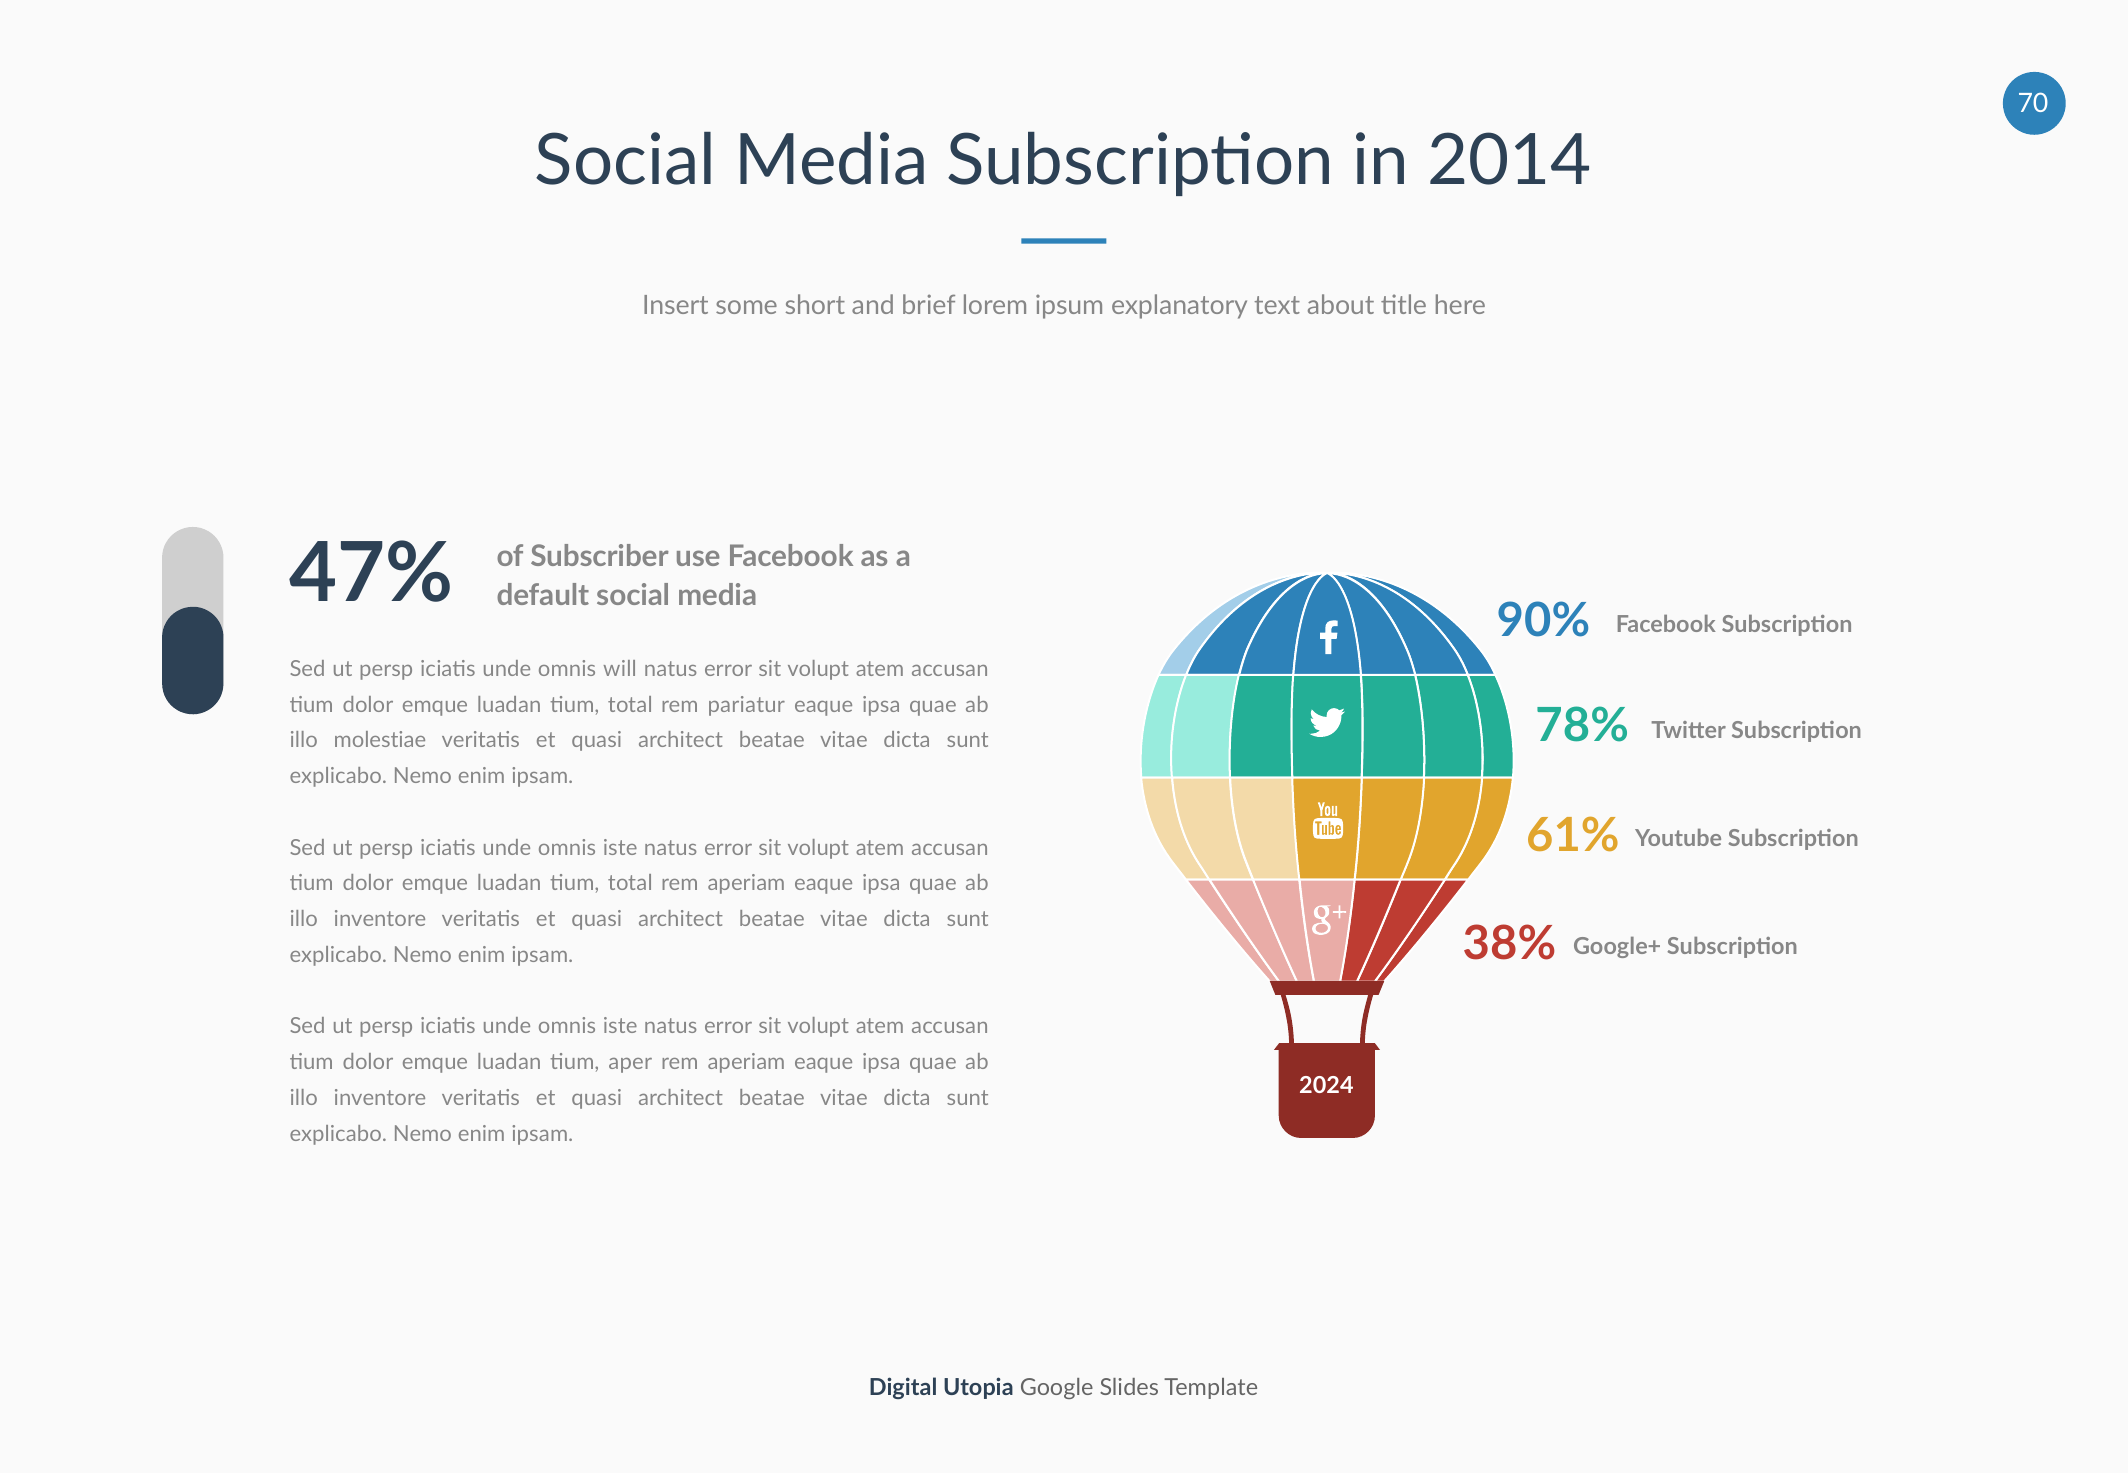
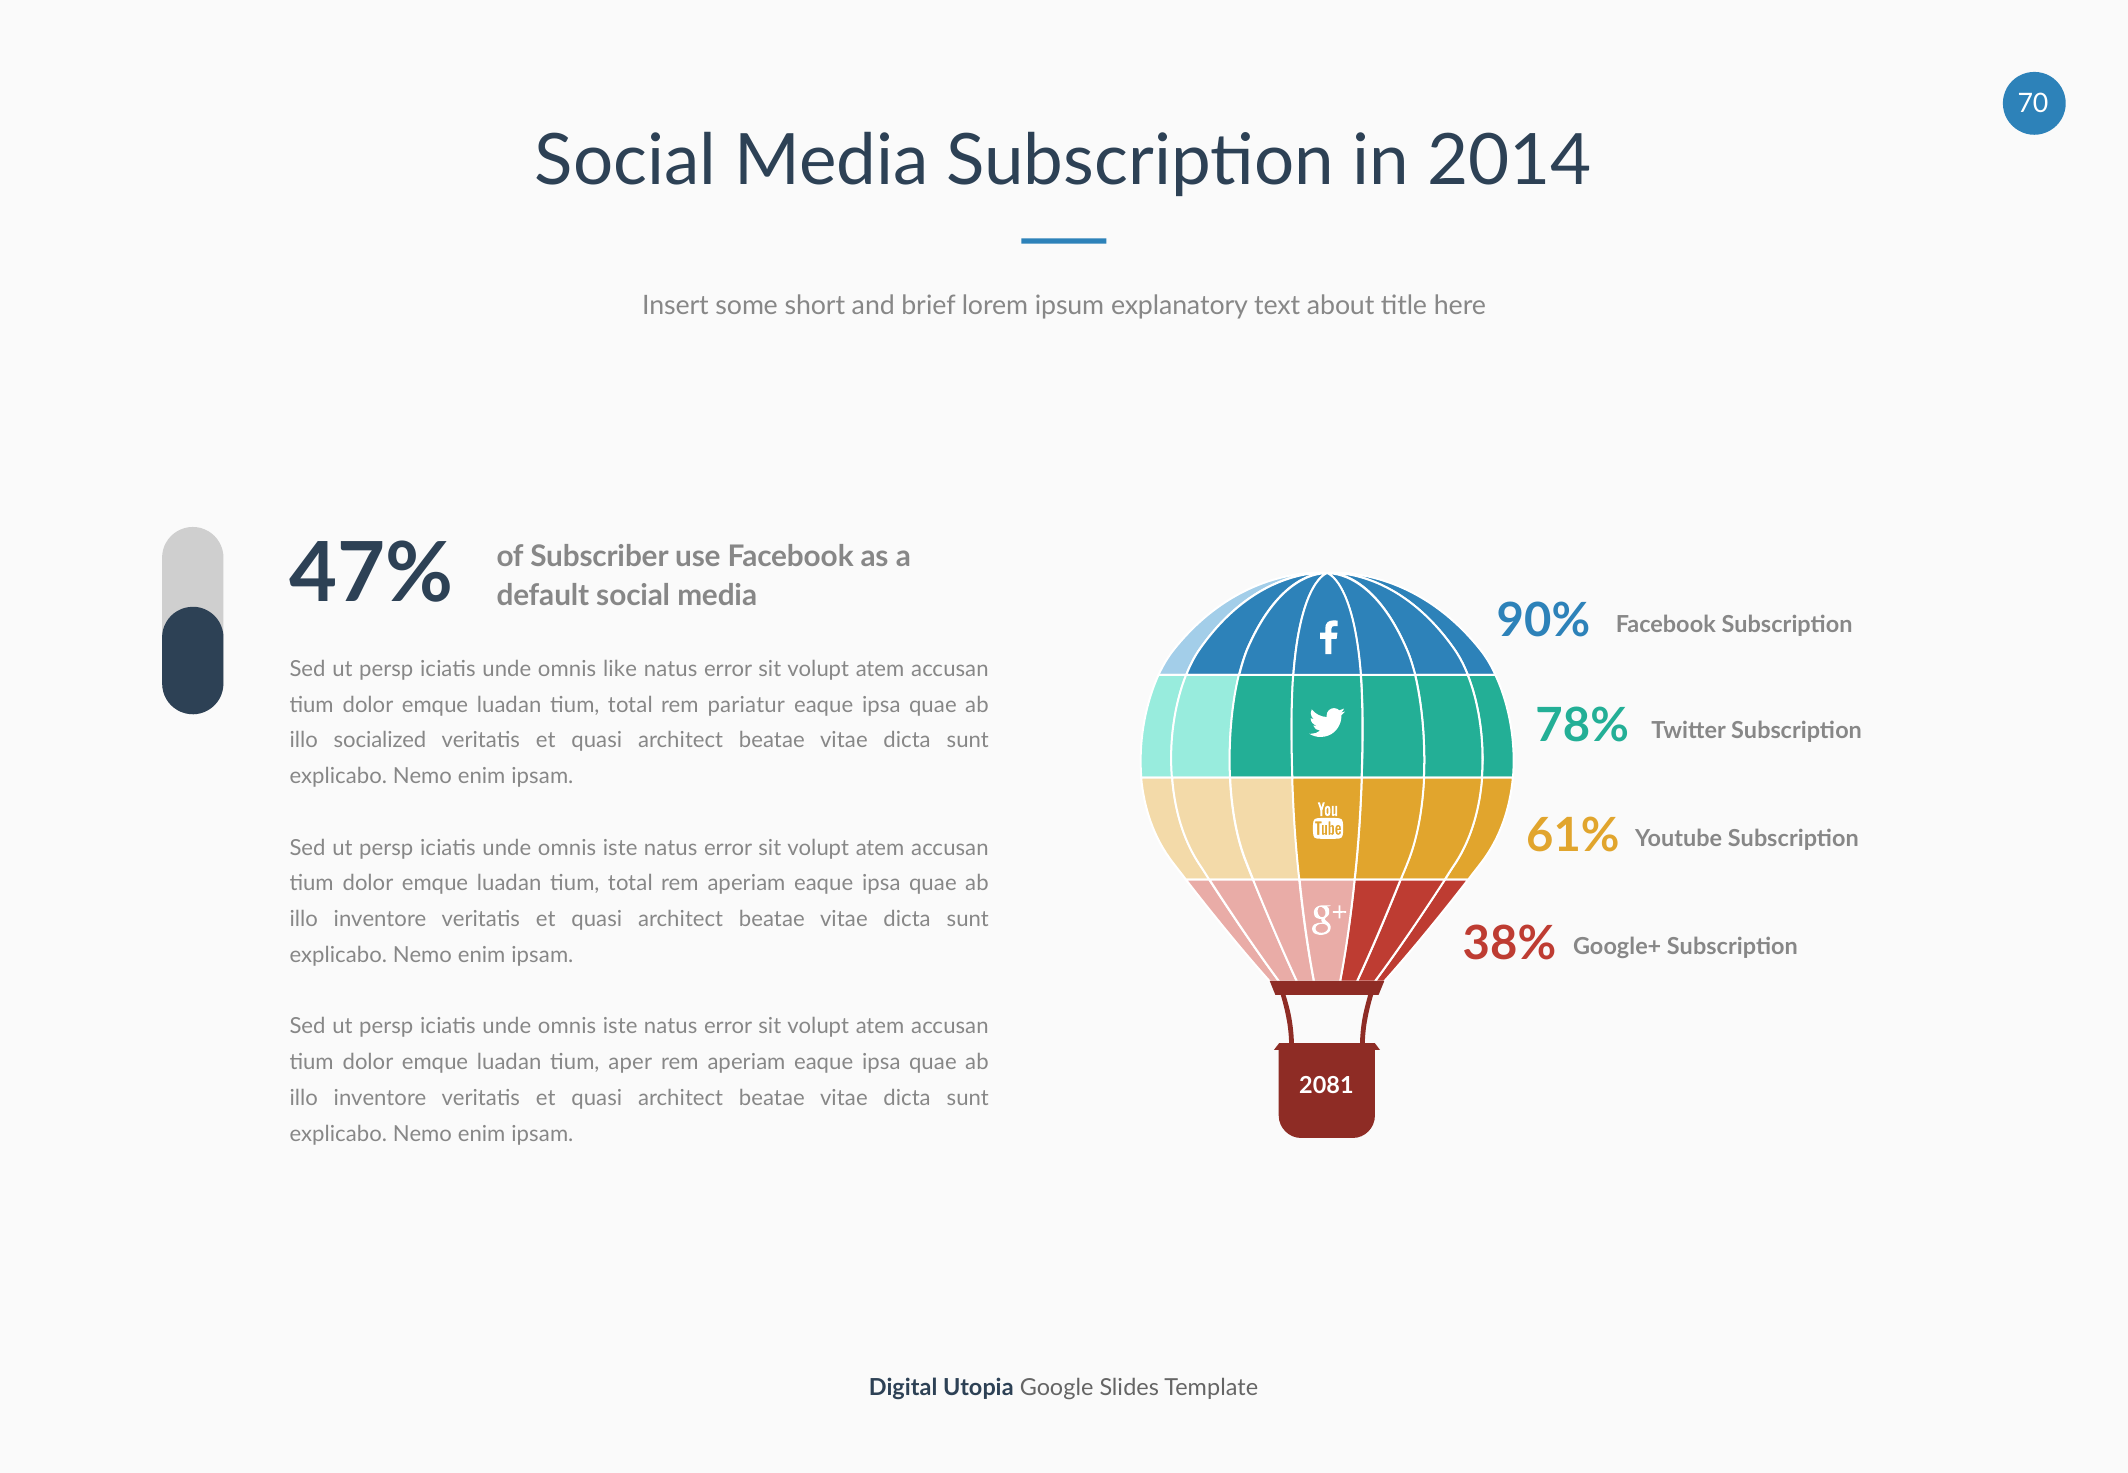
will: will -> like
molestiae: molestiae -> socialized
2024: 2024 -> 2081
